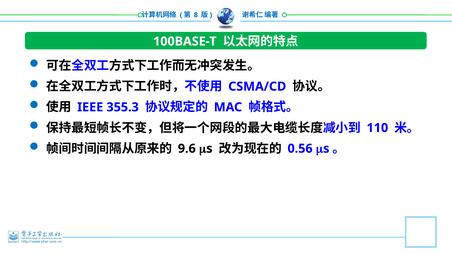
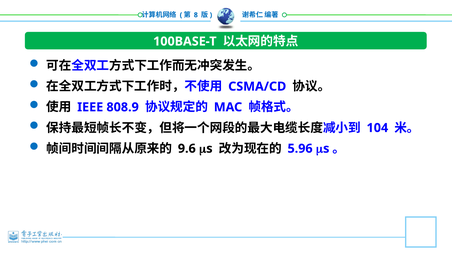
355.3: 355.3 -> 808.9
110: 110 -> 104
0.56: 0.56 -> 5.96
